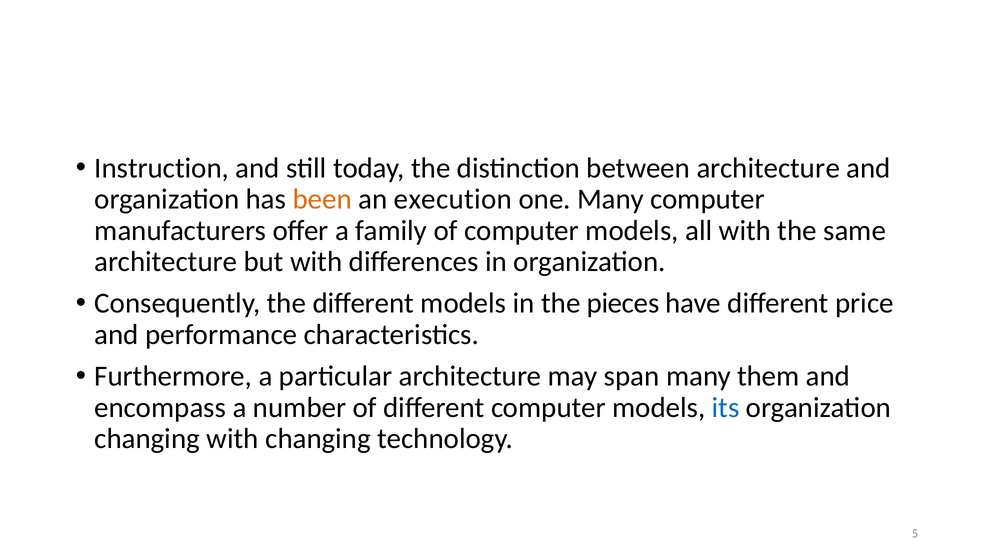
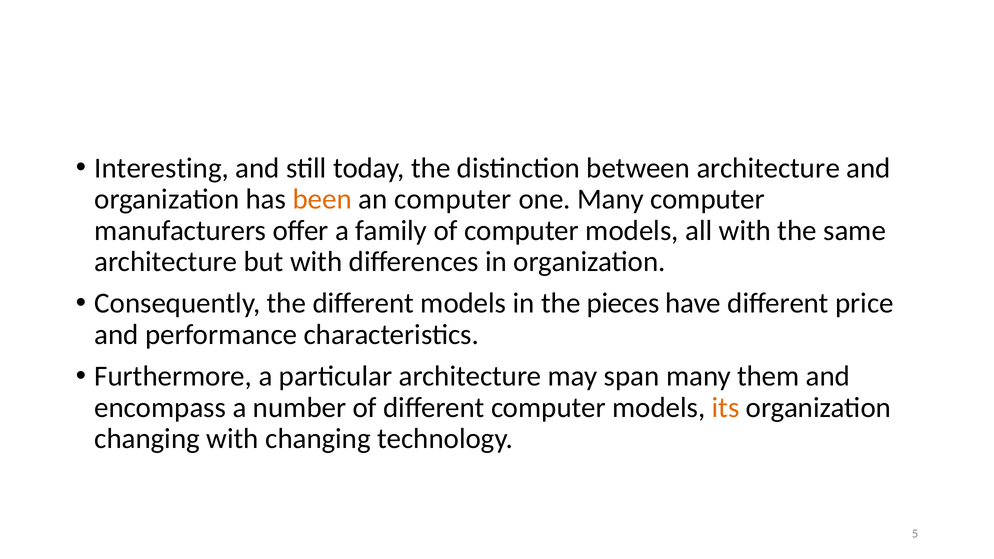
Instruction: Instruction -> Interesting
an execution: execution -> computer
its colour: blue -> orange
